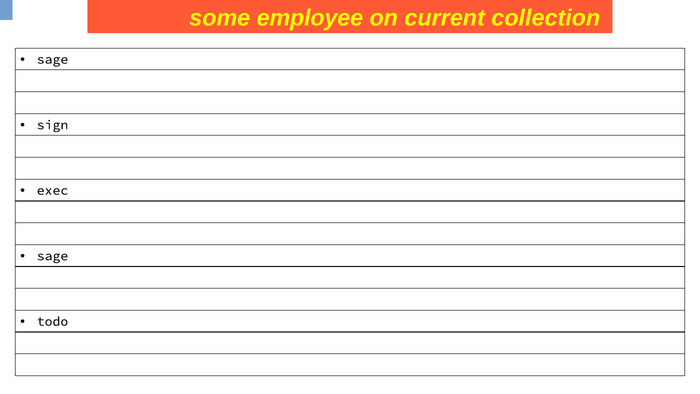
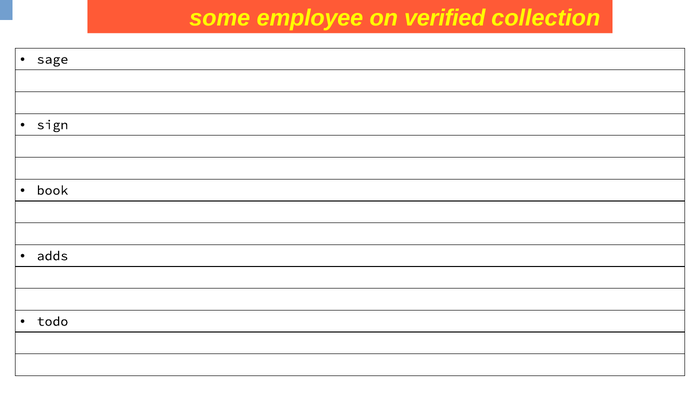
current: current -> verified
exec: exec -> book
sage at (52, 256): sage -> adds
